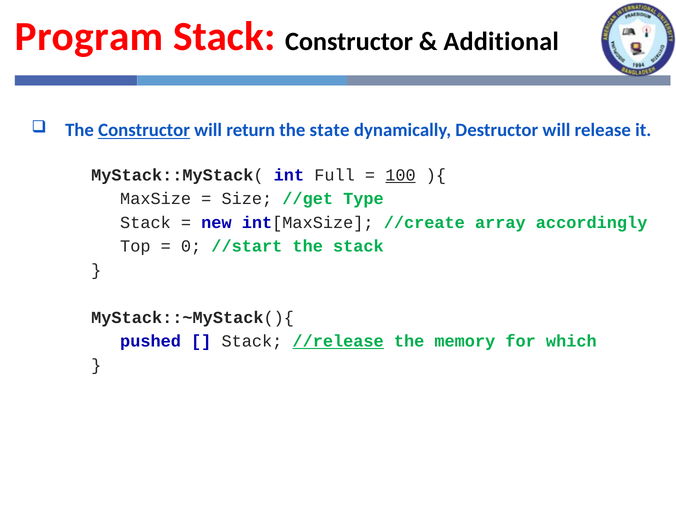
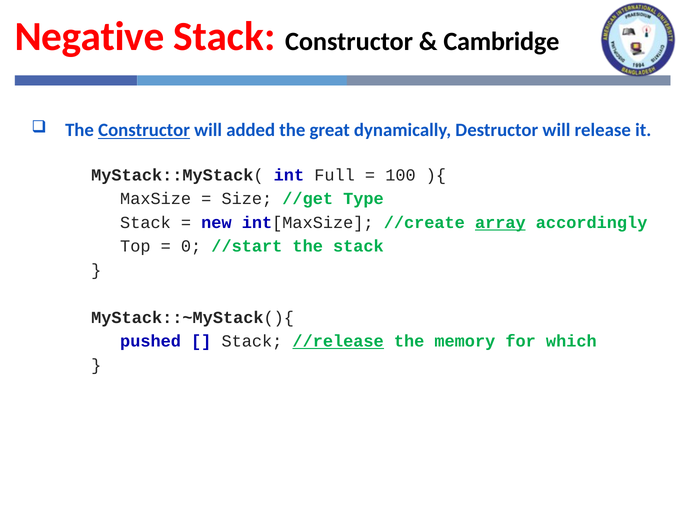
Program: Program -> Negative
Additional: Additional -> Cambridge
return: return -> added
state: state -> great
100 underline: present -> none
array underline: none -> present
